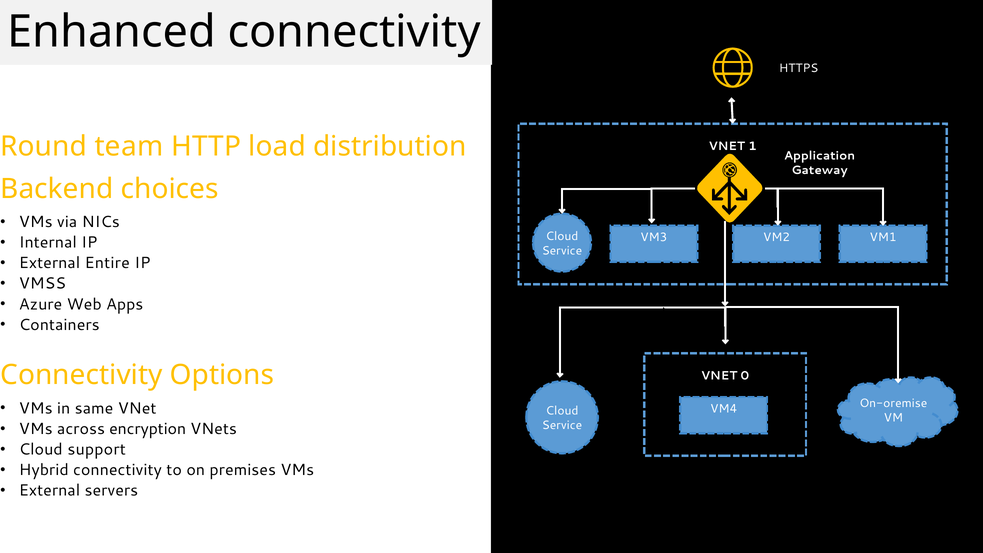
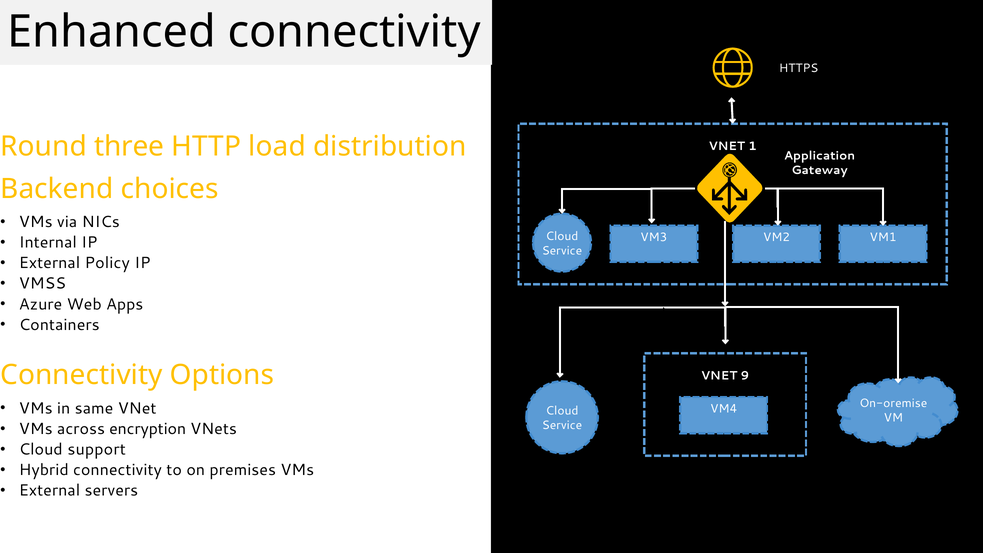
team: team -> three
Entire: Entire -> Policy
0: 0 -> 9
